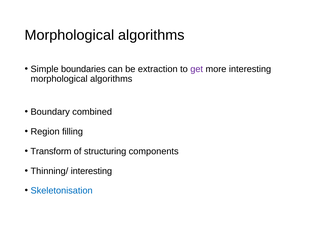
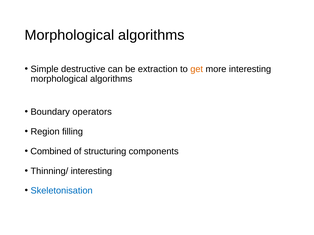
boundaries: boundaries -> destructive
get colour: purple -> orange
combined: combined -> operators
Transform: Transform -> Combined
